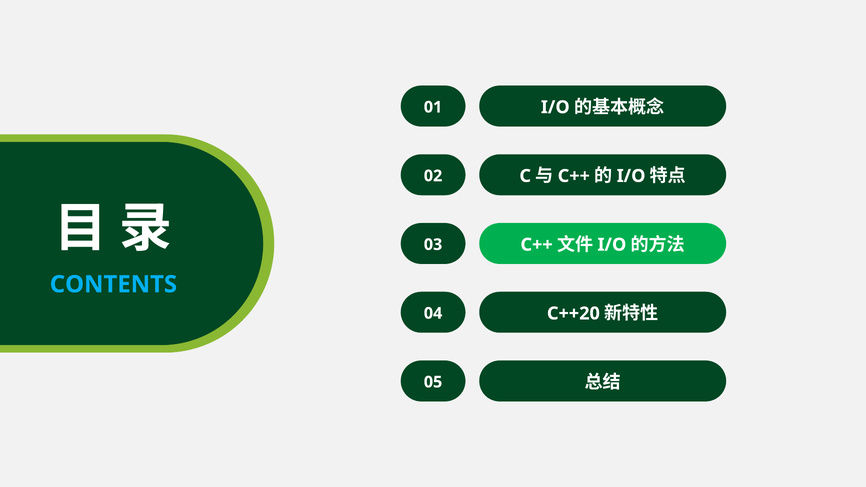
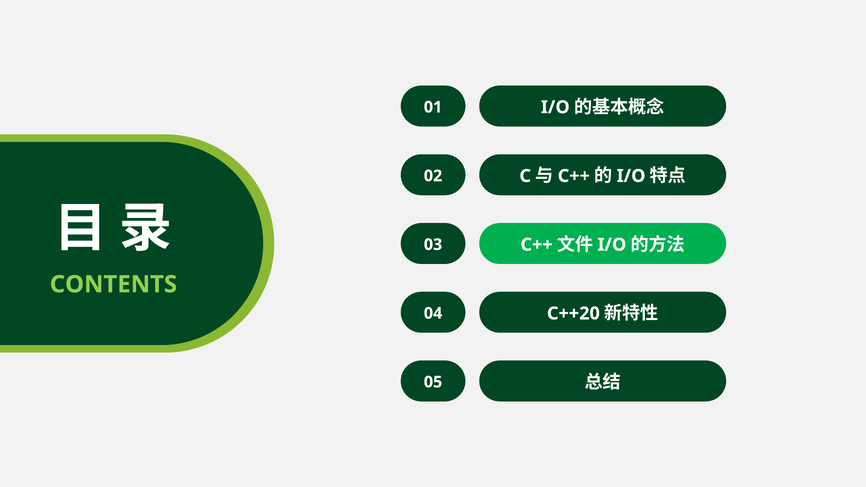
CONTENTS colour: light blue -> light green
